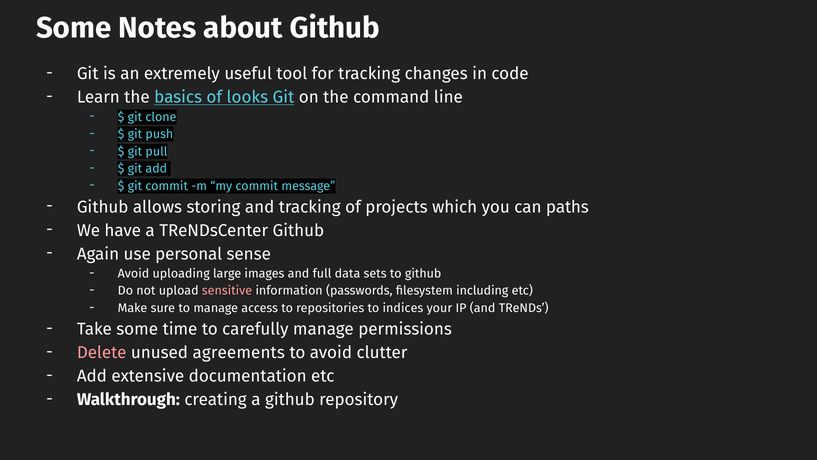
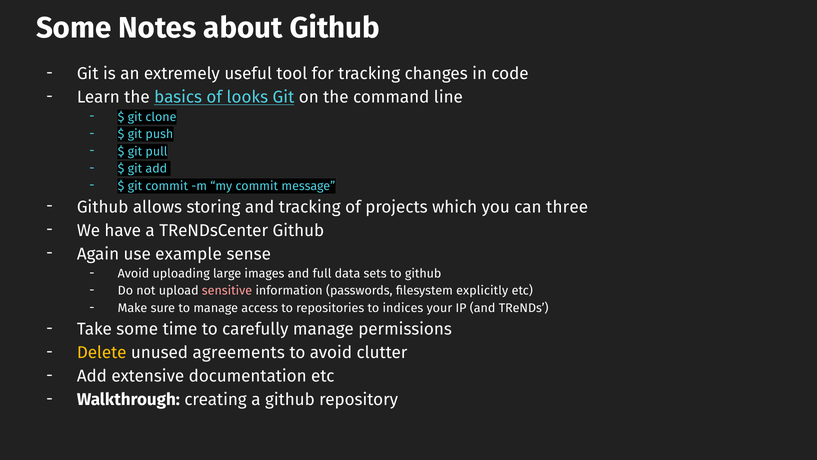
paths: paths -> three
personal: personal -> example
including: including -> explicitly
Delete colour: pink -> yellow
